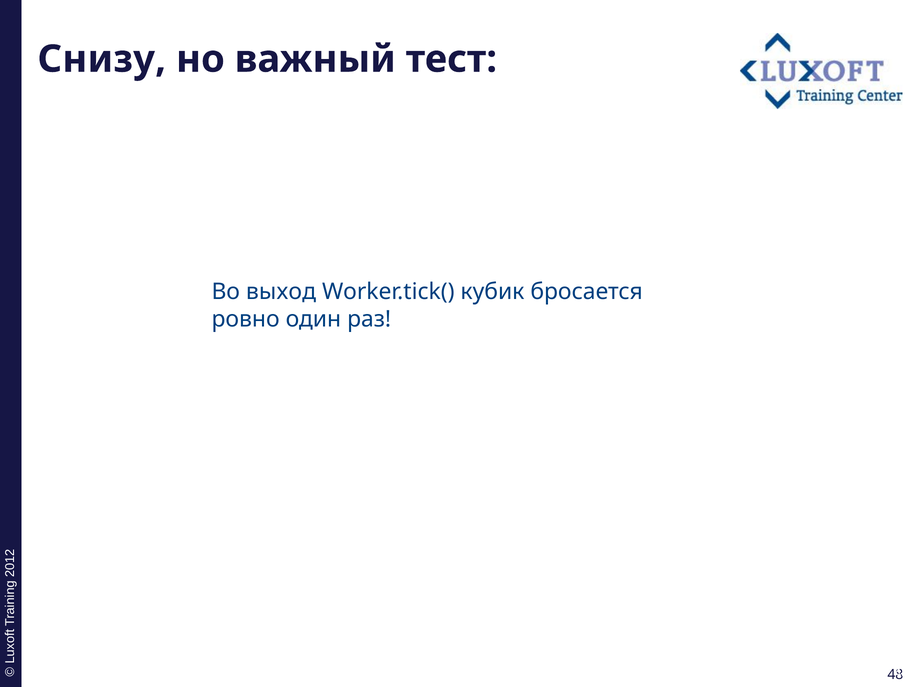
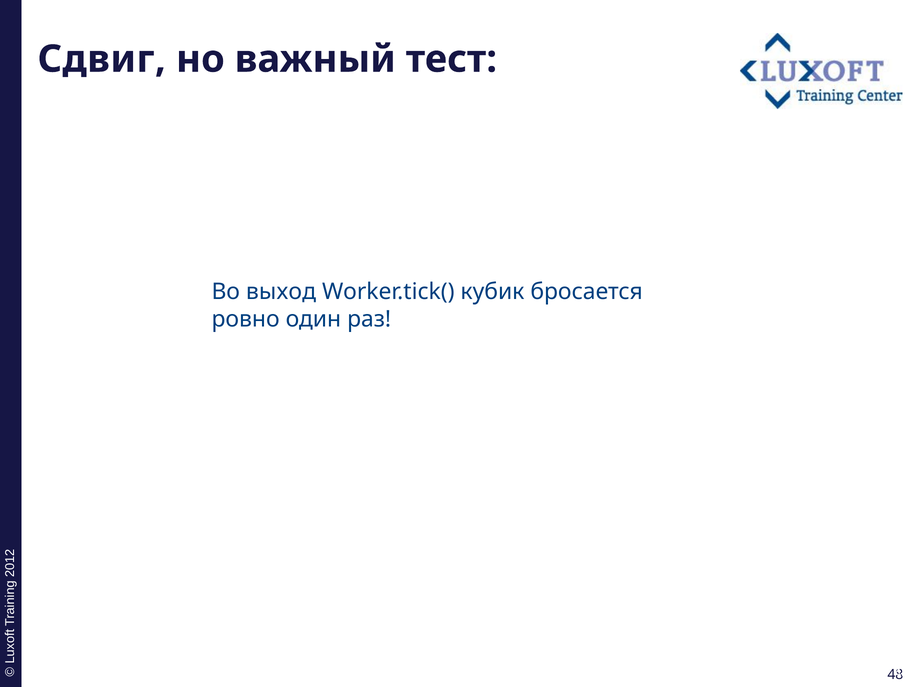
Снизу: Снизу -> Сдвиг
